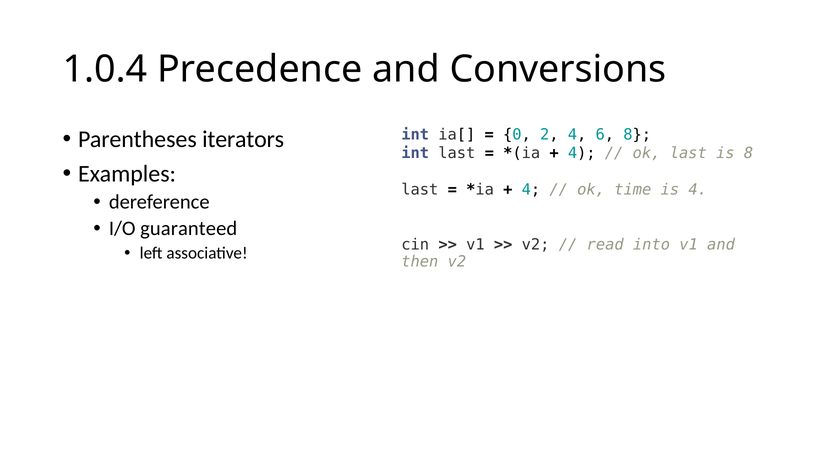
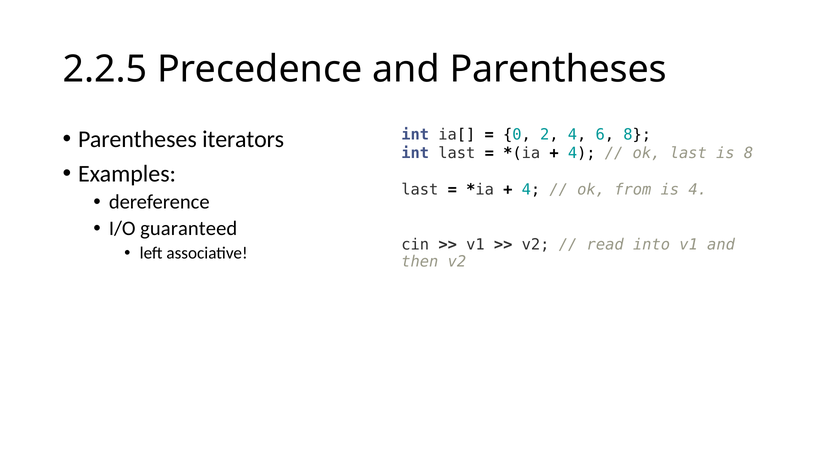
1.0.4: 1.0.4 -> 2.2.5
and Conversions: Conversions -> Parentheses
time: time -> from
